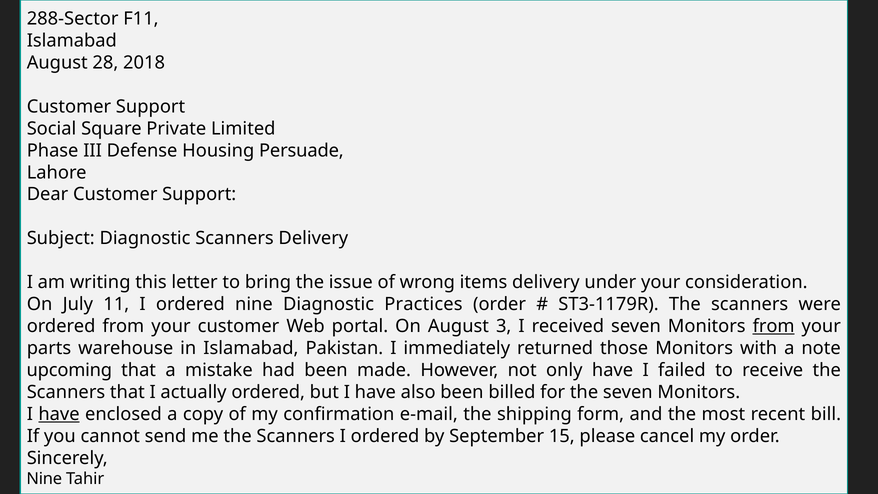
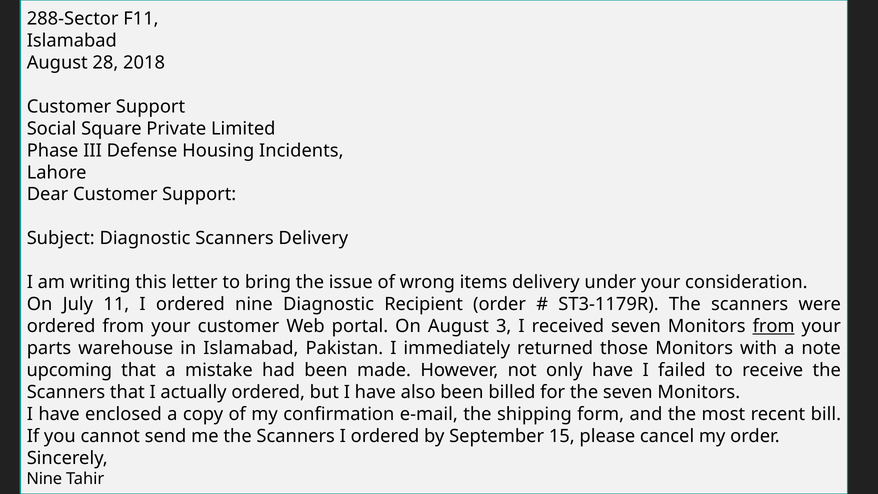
Persuade: Persuade -> Incidents
Practices: Practices -> Recipient
have at (59, 414) underline: present -> none
